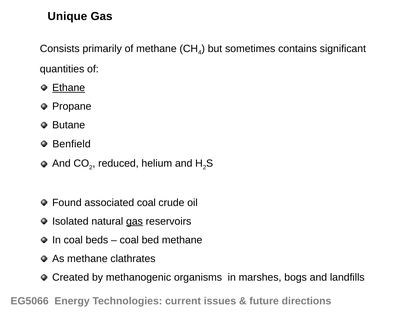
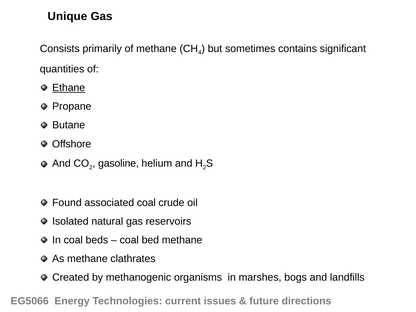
Benfield: Benfield -> Offshore
reduced: reduced -> gasoline
gas at (134, 221) underline: present -> none
